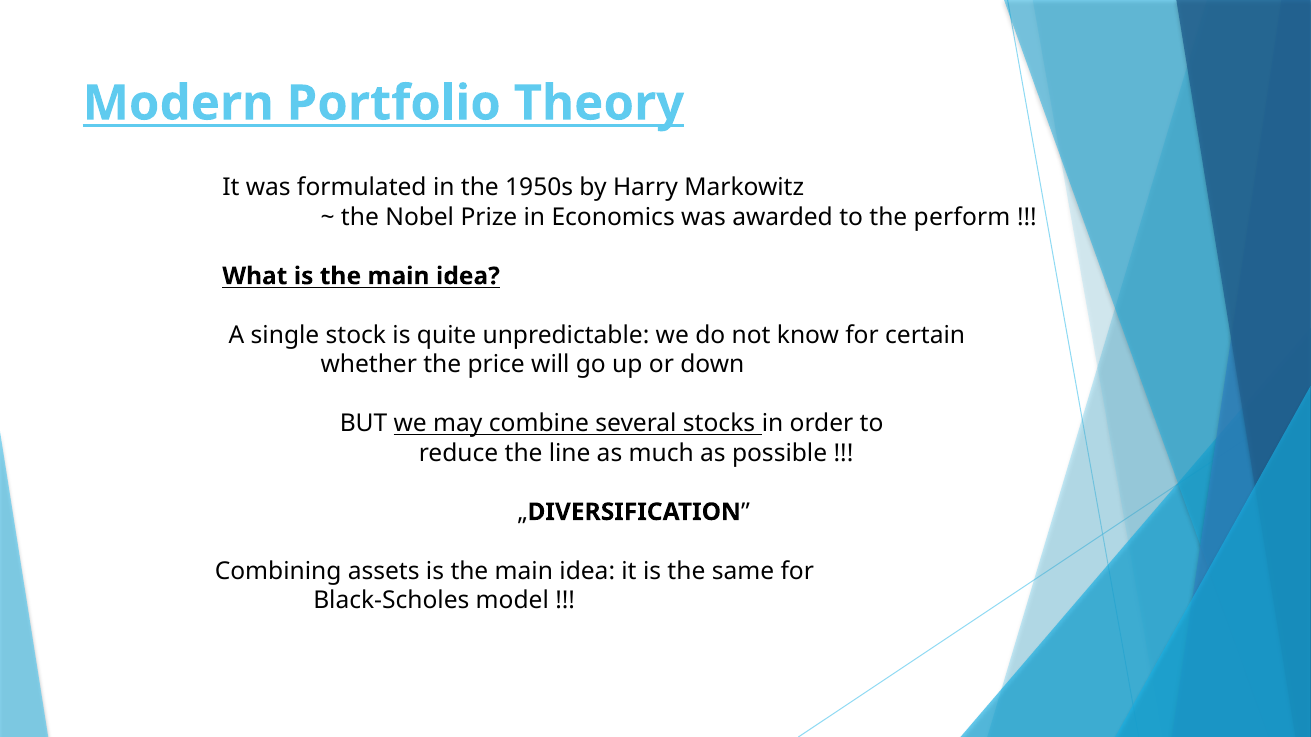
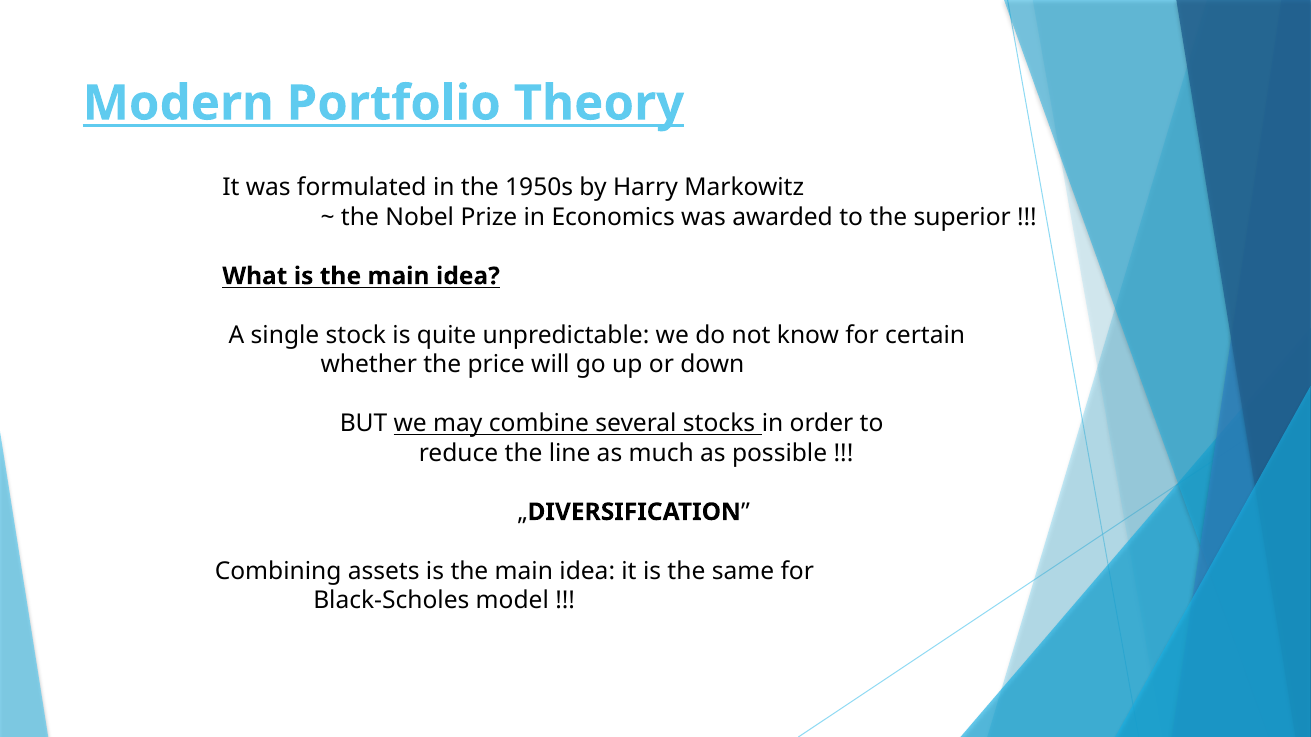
perform: perform -> superior
